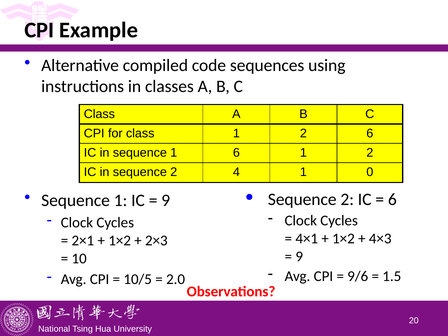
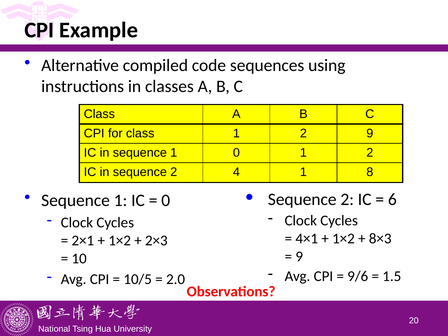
2 6: 6 -> 9
1 6: 6 -> 0
0: 0 -> 8
9 at (166, 200): 9 -> 0
4×3: 4×3 -> 8×3
